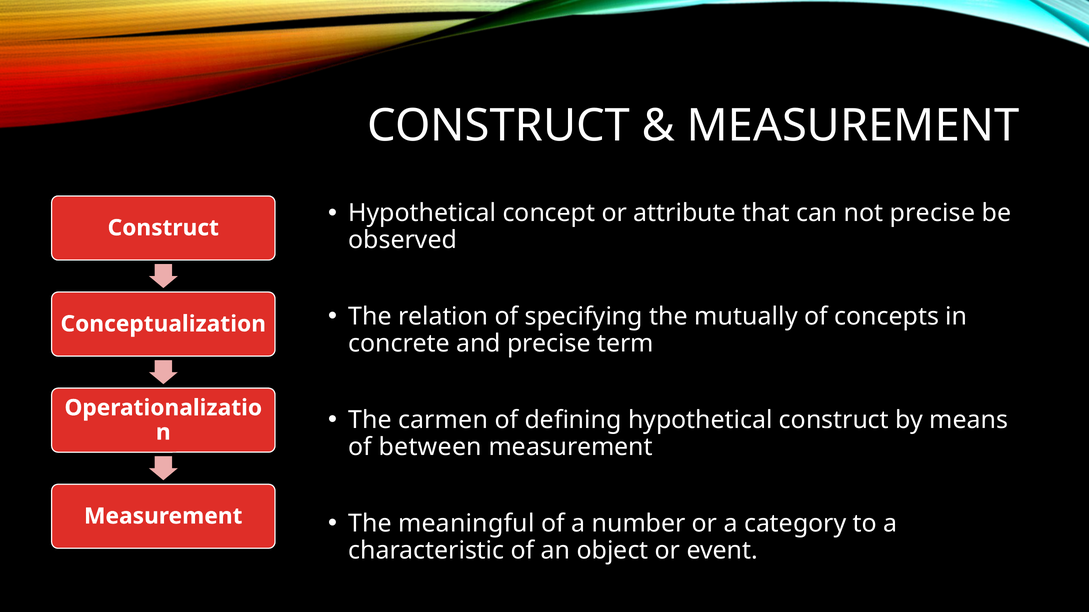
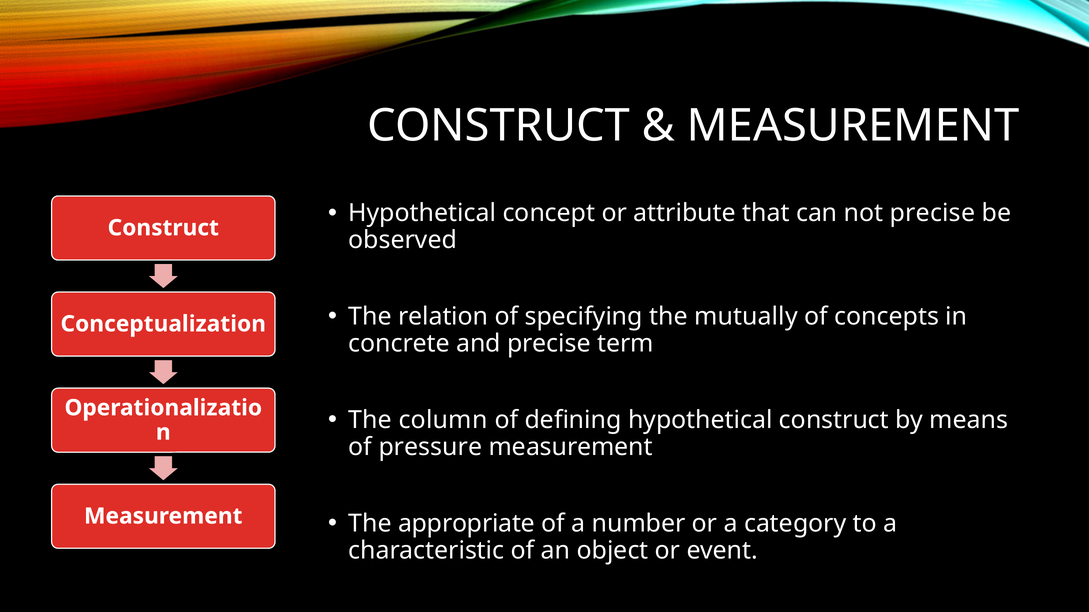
carmen: carmen -> column
between: between -> pressure
meaningful: meaningful -> appropriate
